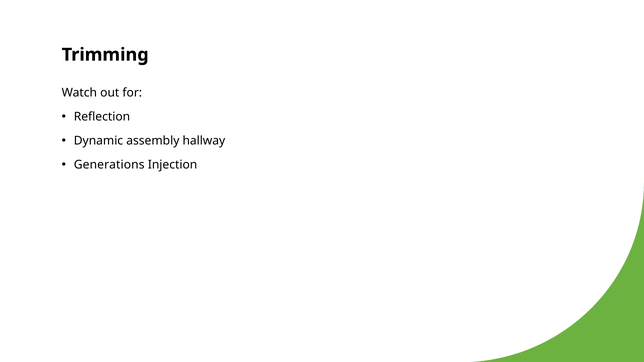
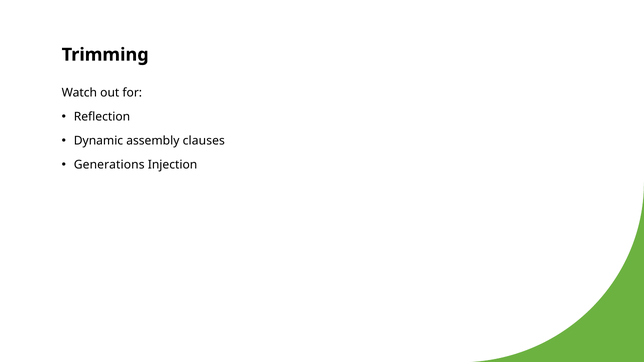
hallway: hallway -> clauses
